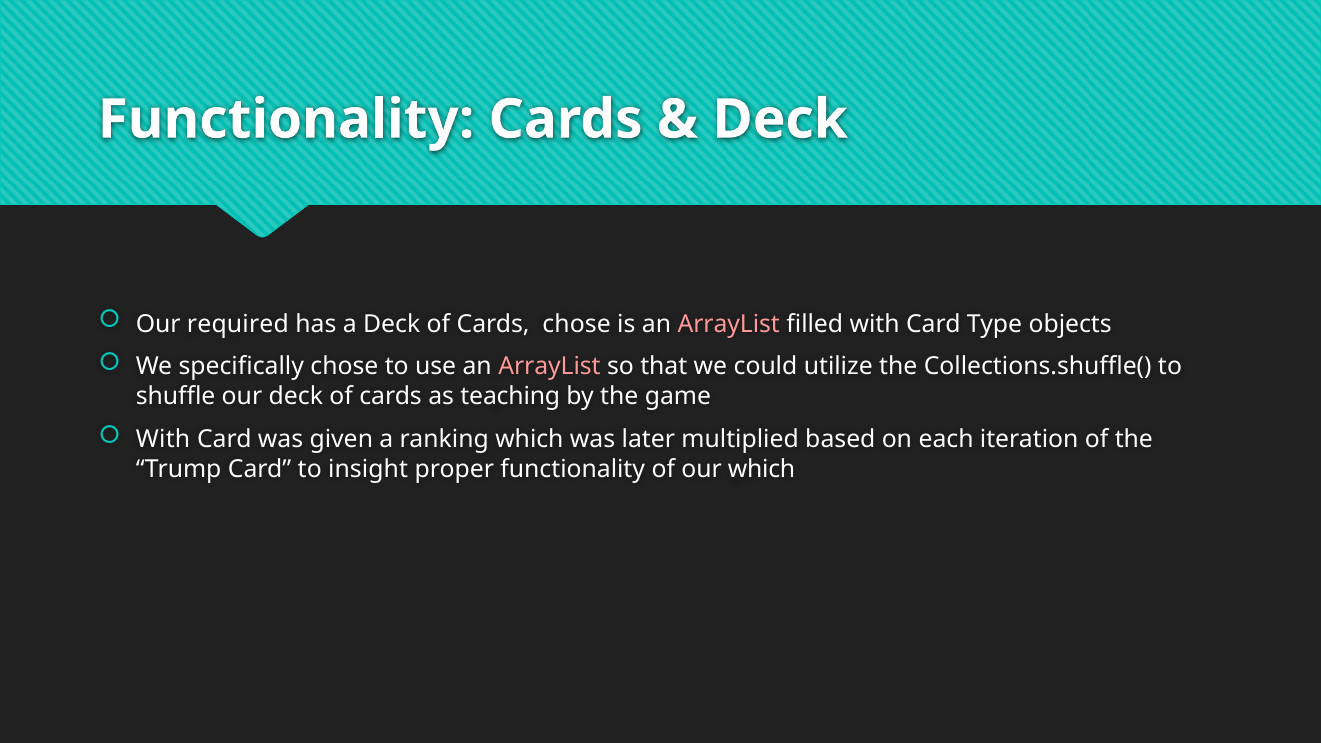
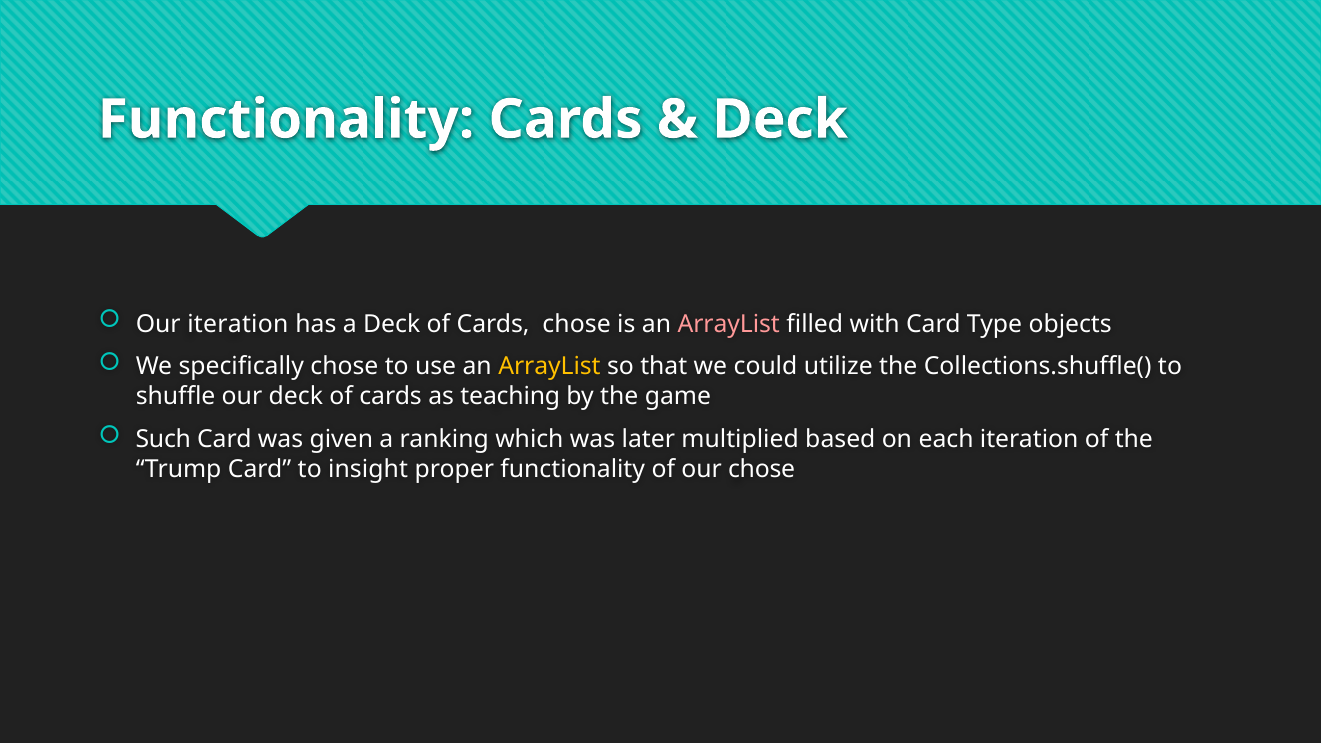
Our required: required -> iteration
ArrayList at (549, 367) colour: pink -> yellow
With at (163, 439): With -> Such
our which: which -> chose
